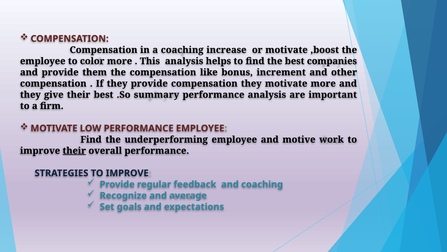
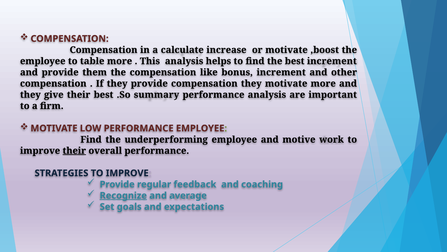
a coaching: coaching -> calculate
color: color -> table
best companies: companies -> increment
Recognize underline: none -> present
